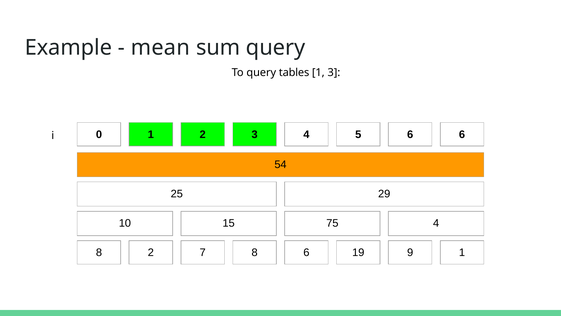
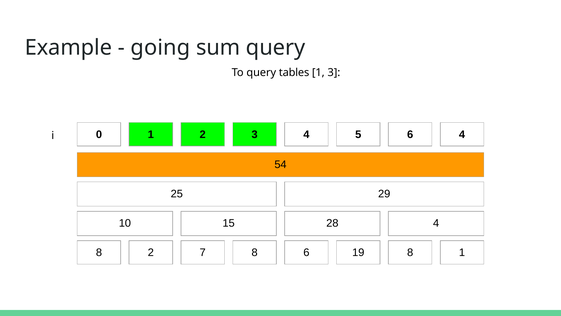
mean: mean -> going
6 6: 6 -> 4
75: 75 -> 28
19 9: 9 -> 8
